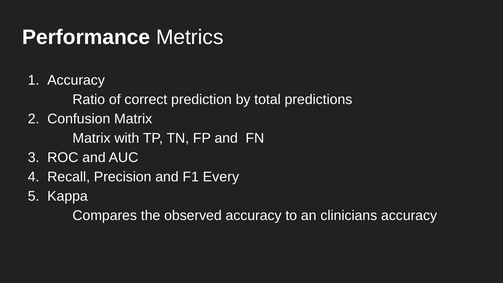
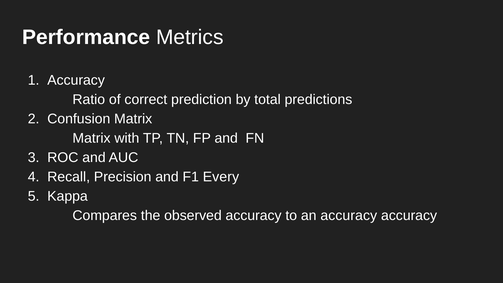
an clinicians: clinicians -> accuracy
